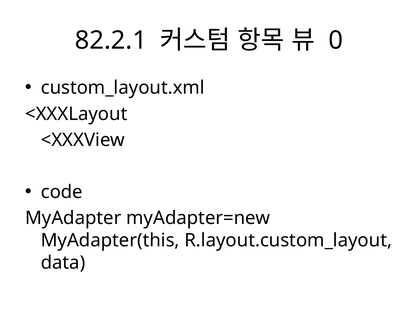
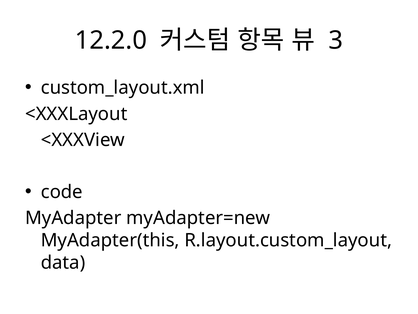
82.2.1: 82.2.1 -> 12.2.0
0: 0 -> 3
